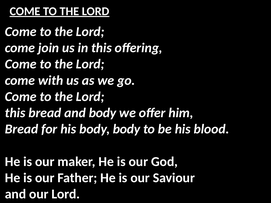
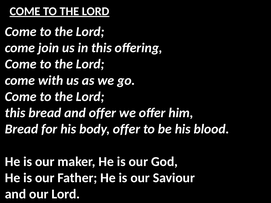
and body: body -> offer
body body: body -> offer
